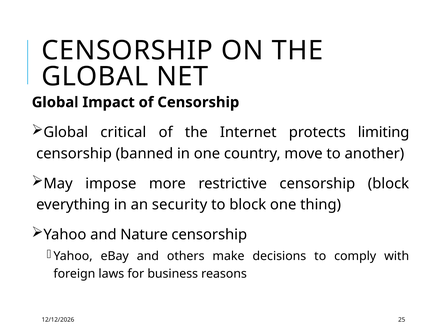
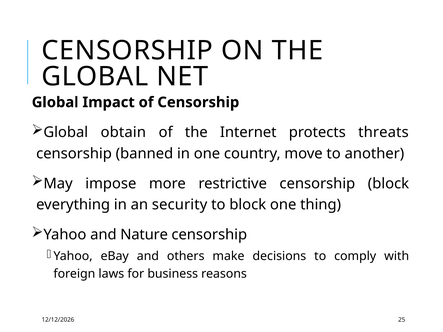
critical: critical -> obtain
limiting: limiting -> threats
